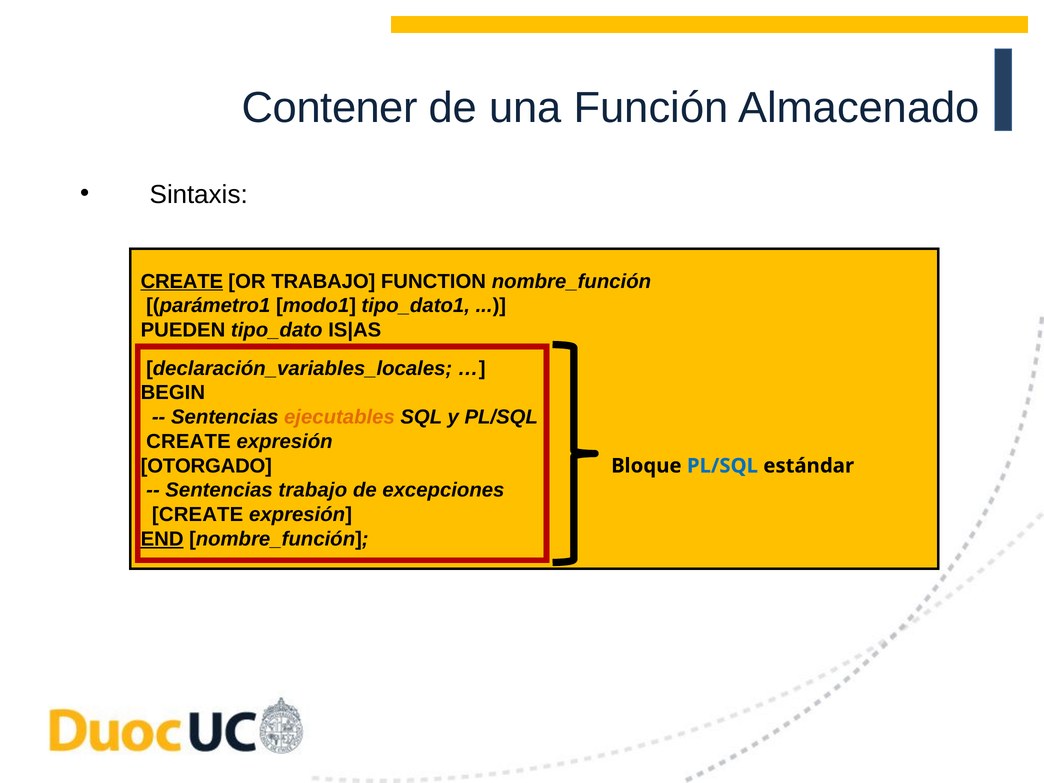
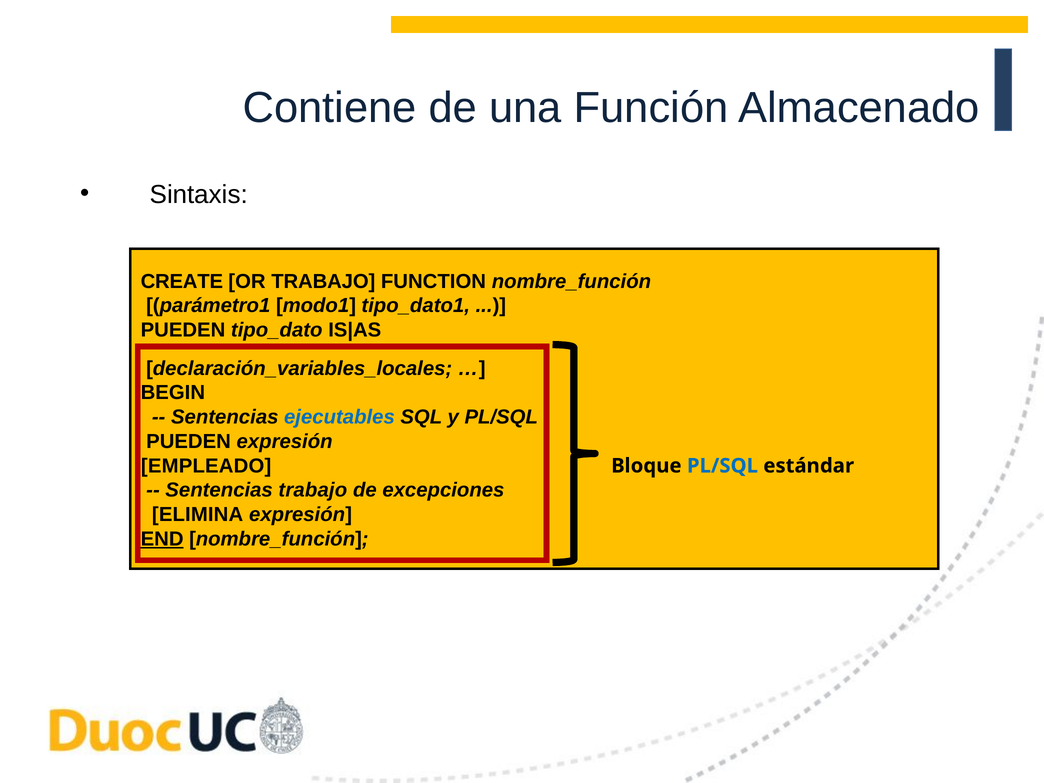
Contener: Contener -> Contiene
CREATE at (182, 281) underline: present -> none
ejecutables colour: orange -> blue
CREATE at (188, 441): CREATE -> PUEDEN
OTORGADO: OTORGADO -> EMPLEADO
CREATE at (198, 515): CREATE -> ELIMINA
